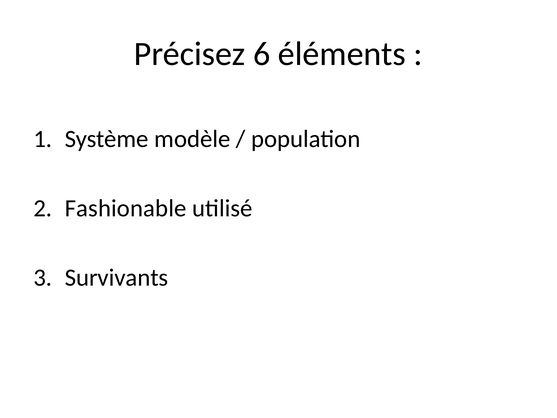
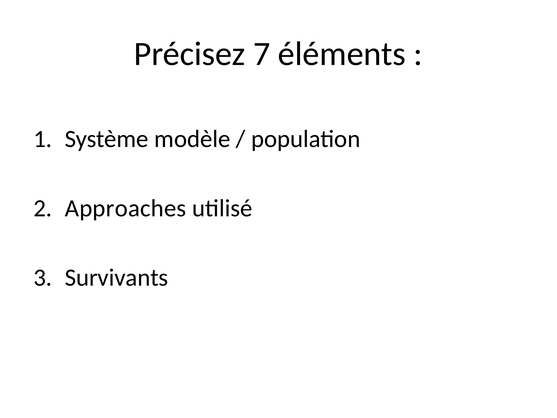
6: 6 -> 7
Fashionable: Fashionable -> Approaches
